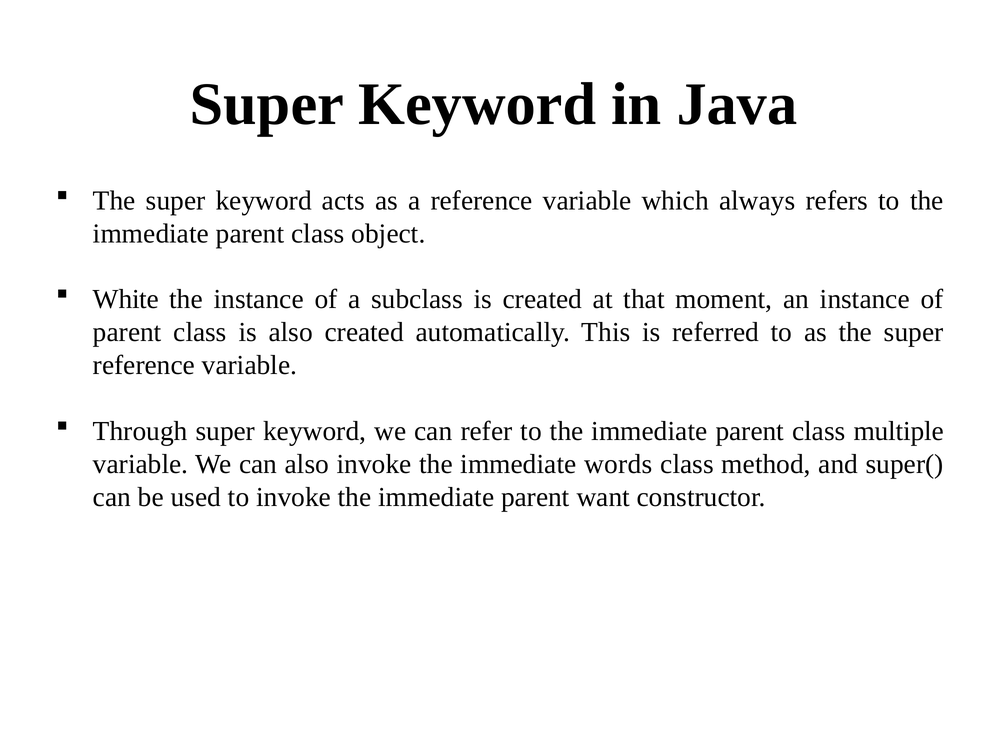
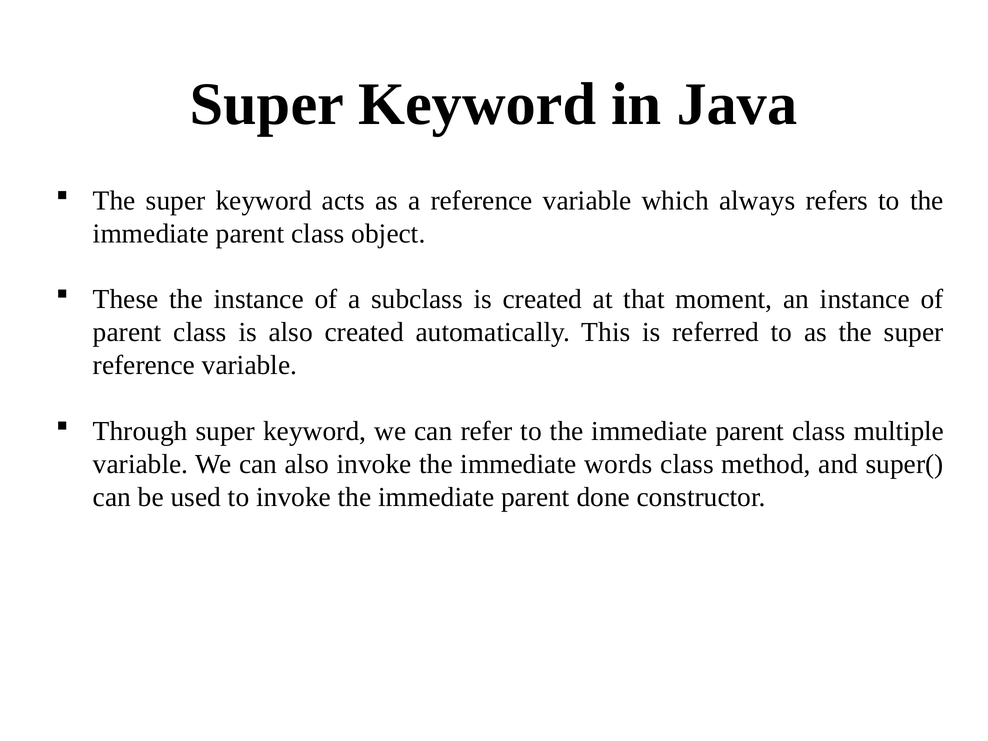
White: White -> These
want: want -> done
